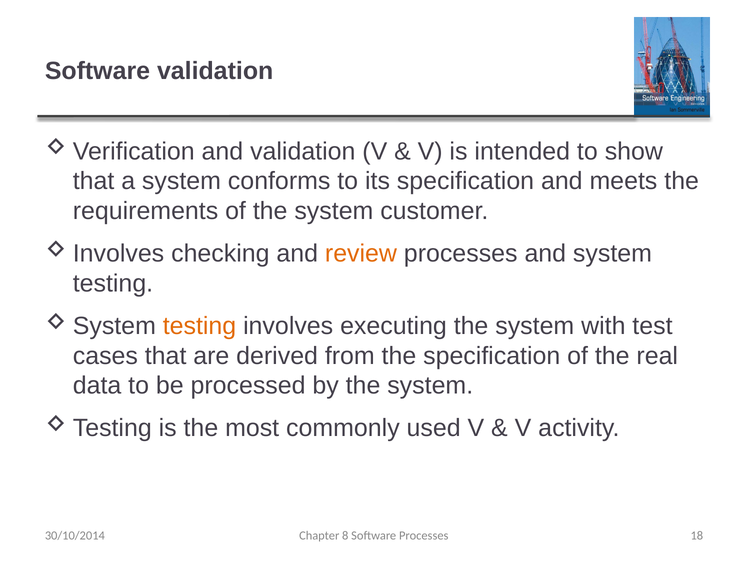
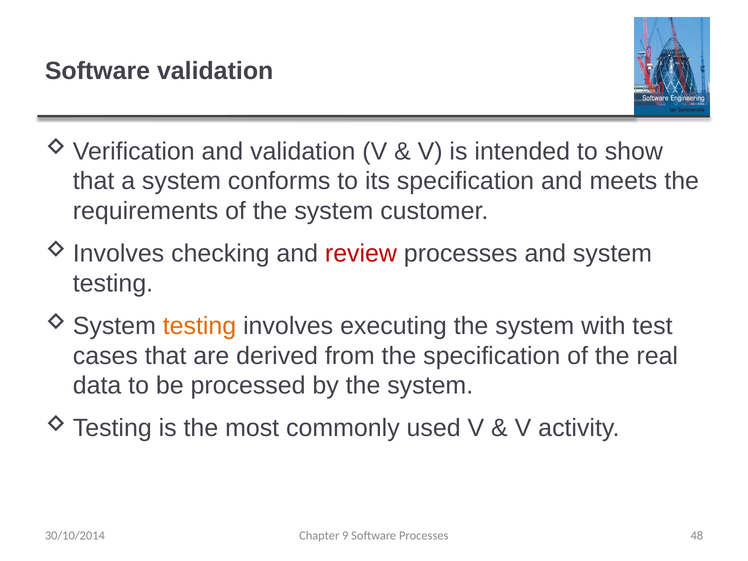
review colour: orange -> red
8: 8 -> 9
18: 18 -> 48
